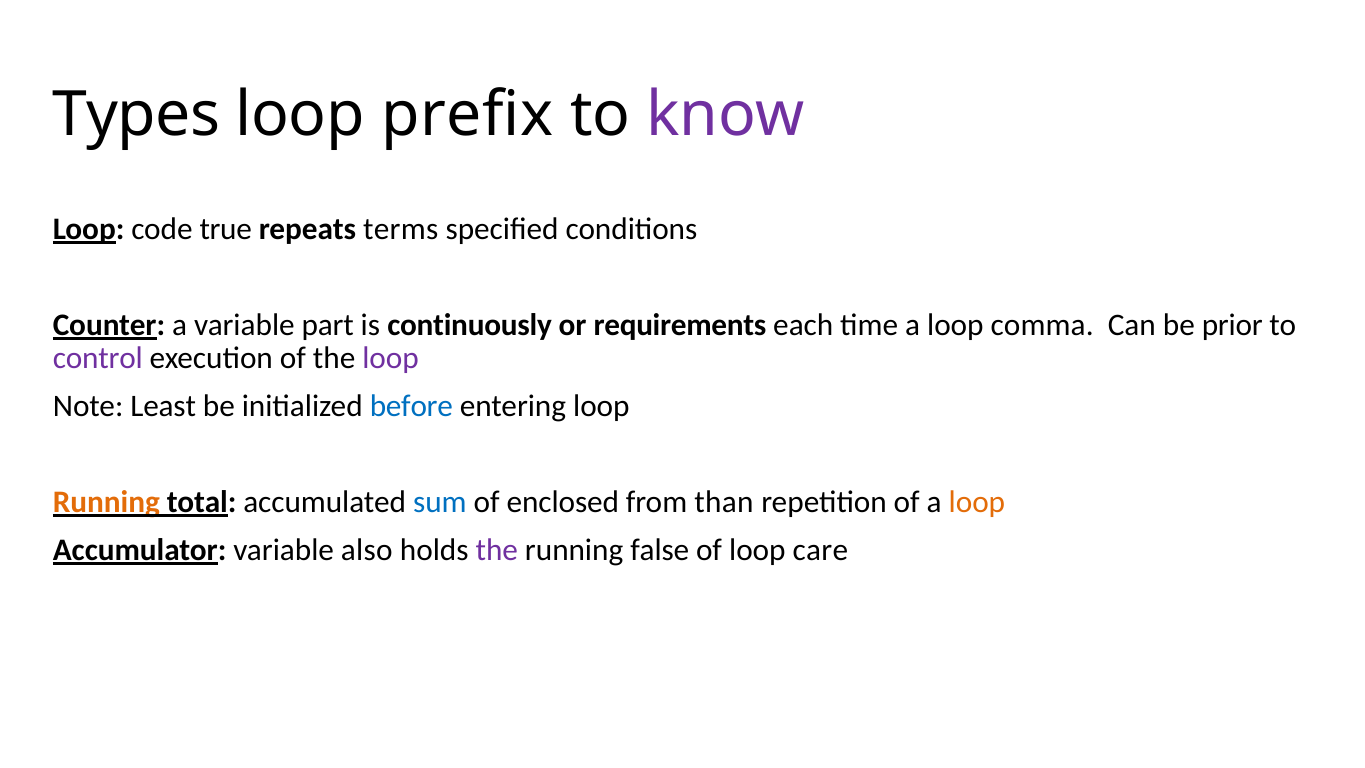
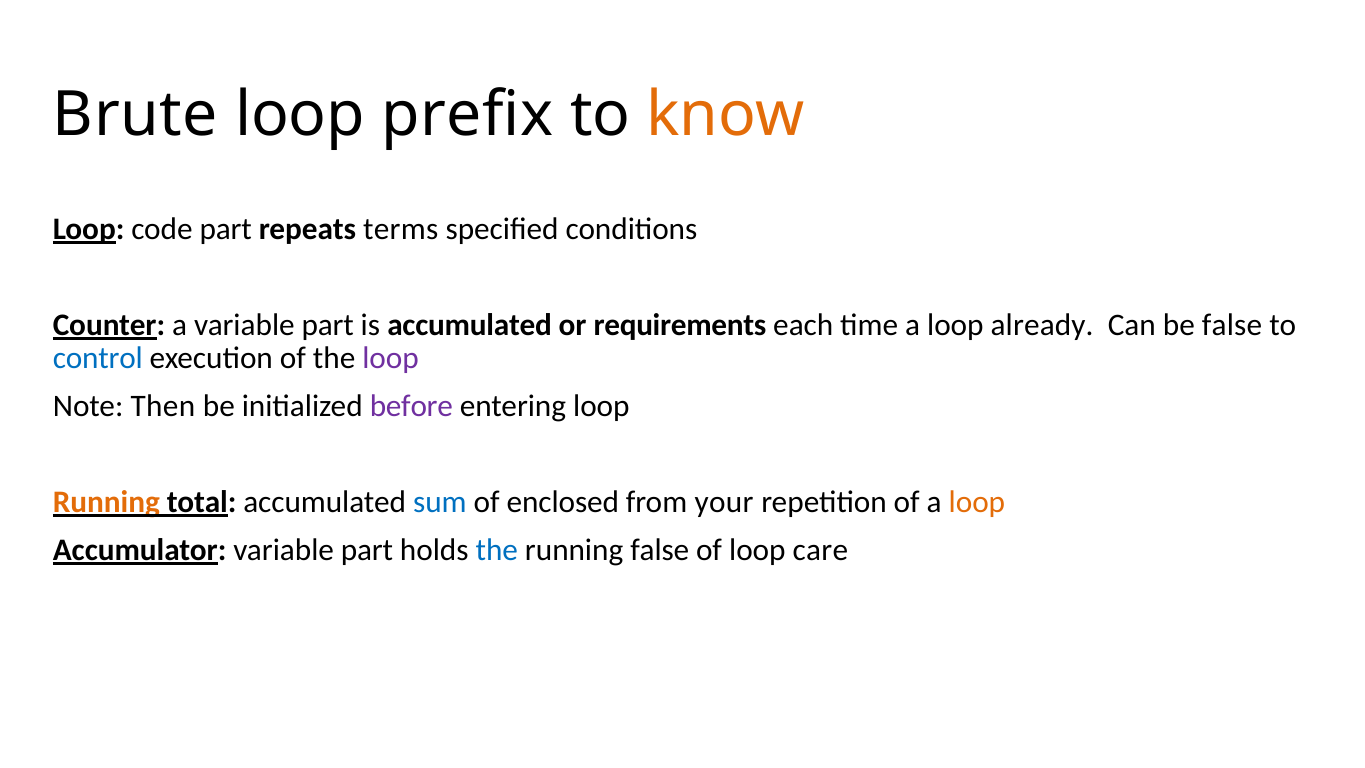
Types: Types -> Brute
know colour: purple -> orange
code true: true -> part
is continuously: continuously -> accumulated
comma: comma -> already
be prior: prior -> false
control colour: purple -> blue
Least: Least -> Then
before colour: blue -> purple
than: than -> your
Accumulator variable also: also -> part
the at (497, 550) colour: purple -> blue
